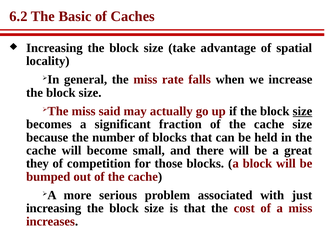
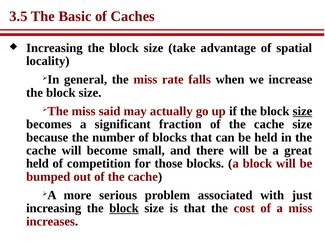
6.2: 6.2 -> 3.5
they at (37, 163): they -> held
block at (124, 208) underline: none -> present
